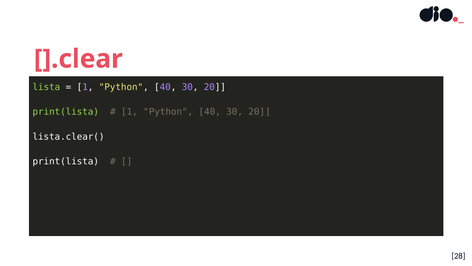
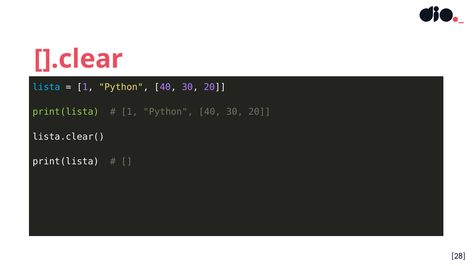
lista colour: light green -> light blue
